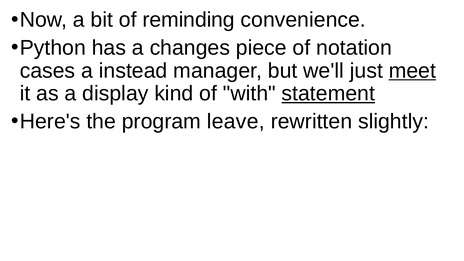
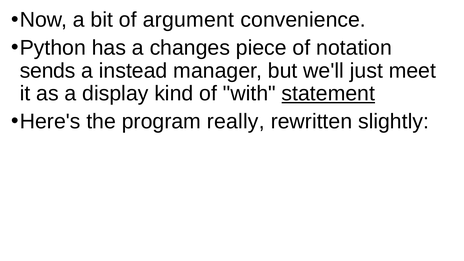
reminding: reminding -> argument
cases: cases -> sends
meet underline: present -> none
leave: leave -> really
